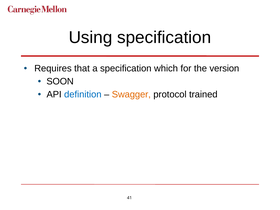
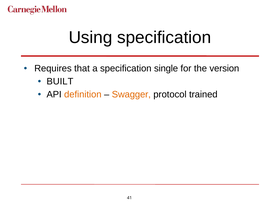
which: which -> single
SOON: SOON -> BUILT
definition colour: blue -> orange
